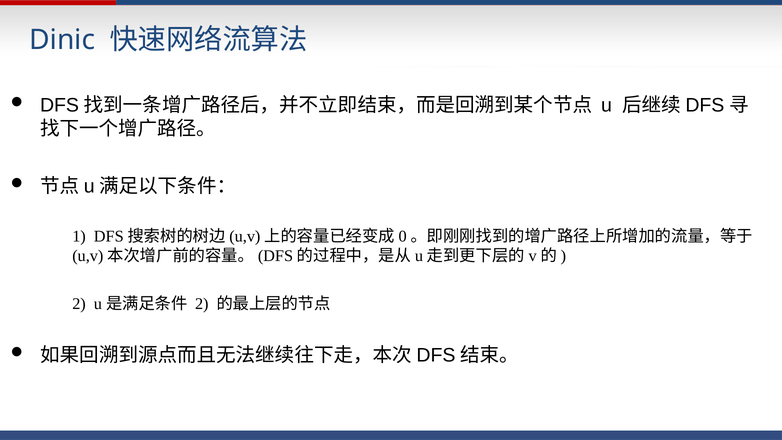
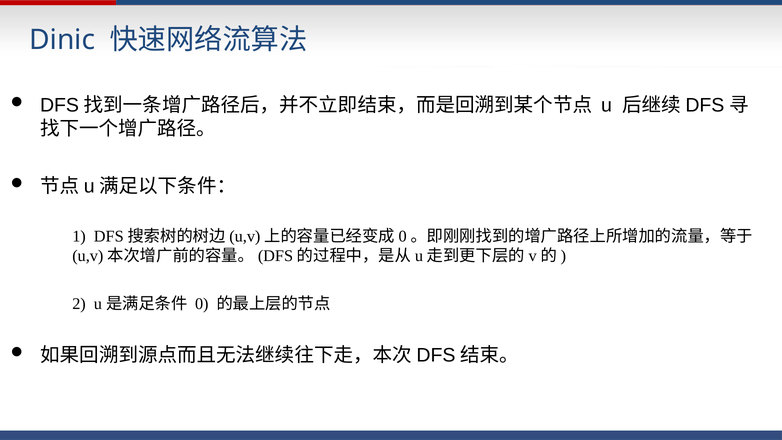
2 at (202, 304): 2 -> 0
